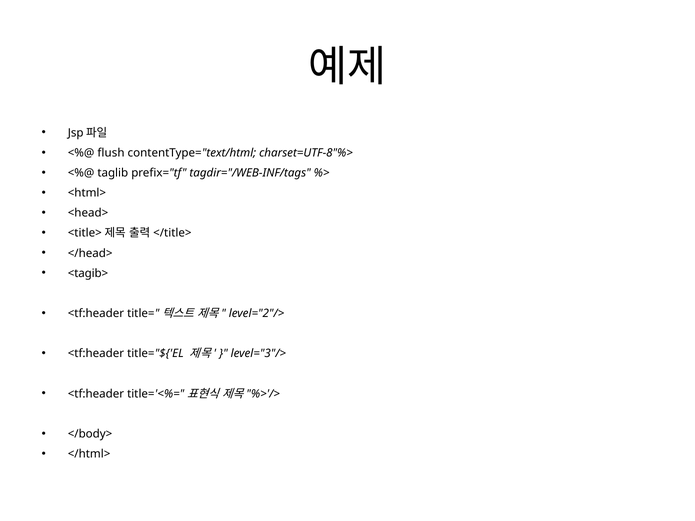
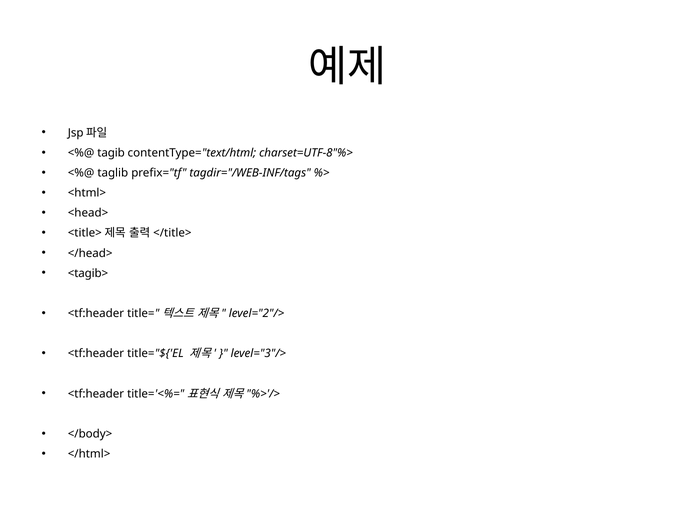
flush: flush -> tagib
